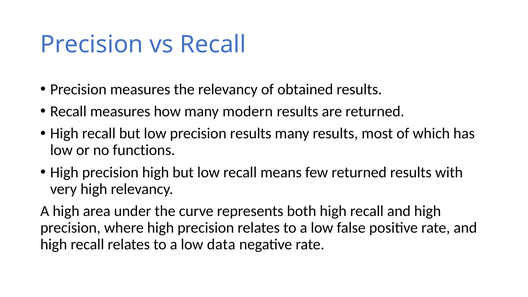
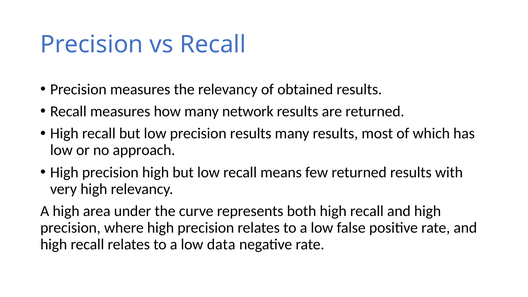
modern: modern -> network
functions: functions -> approach
